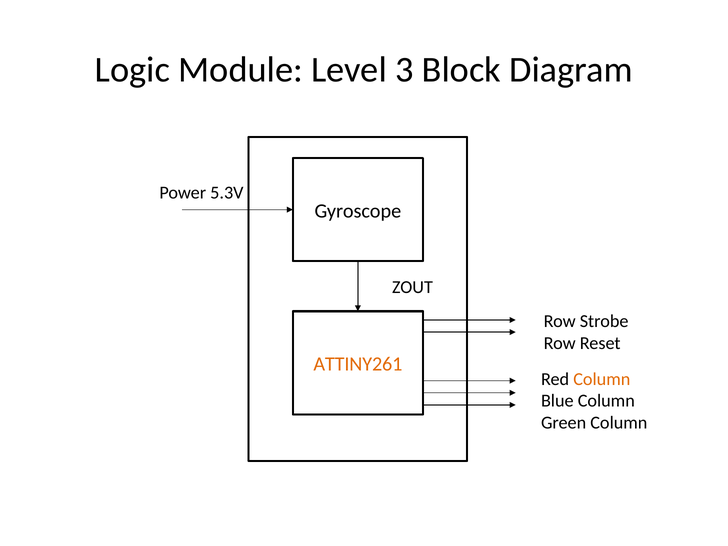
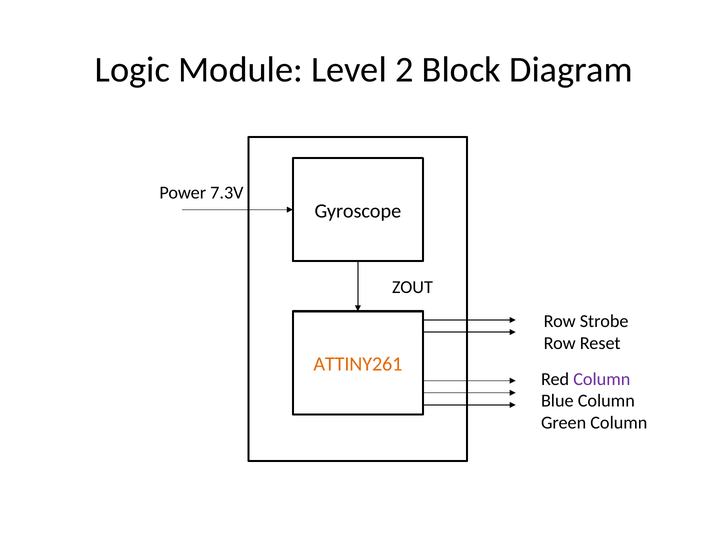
3: 3 -> 2
5.3V: 5.3V -> 7.3V
Column at (602, 379) colour: orange -> purple
